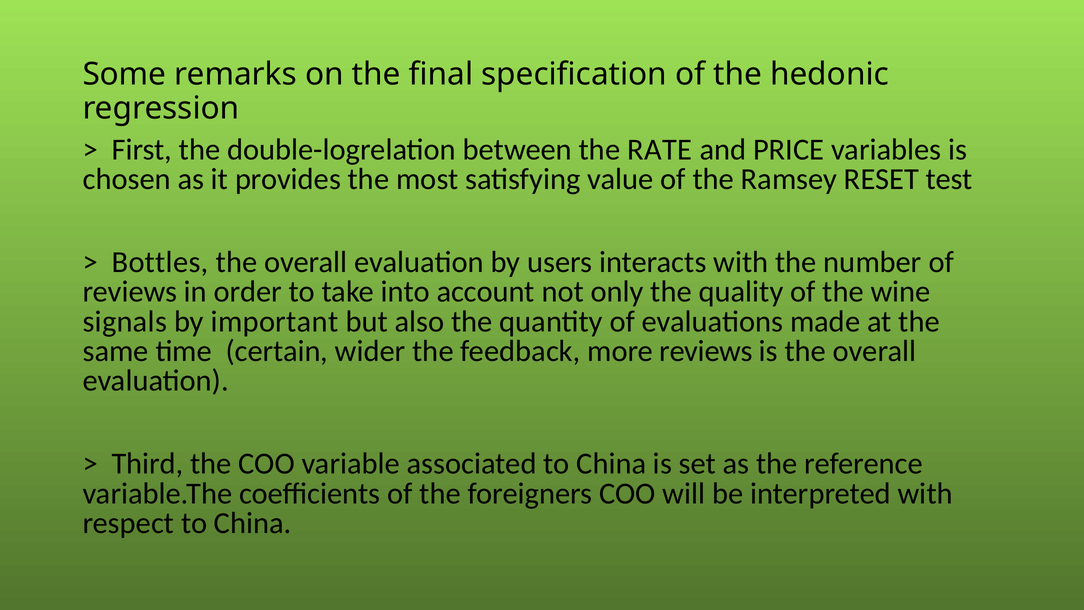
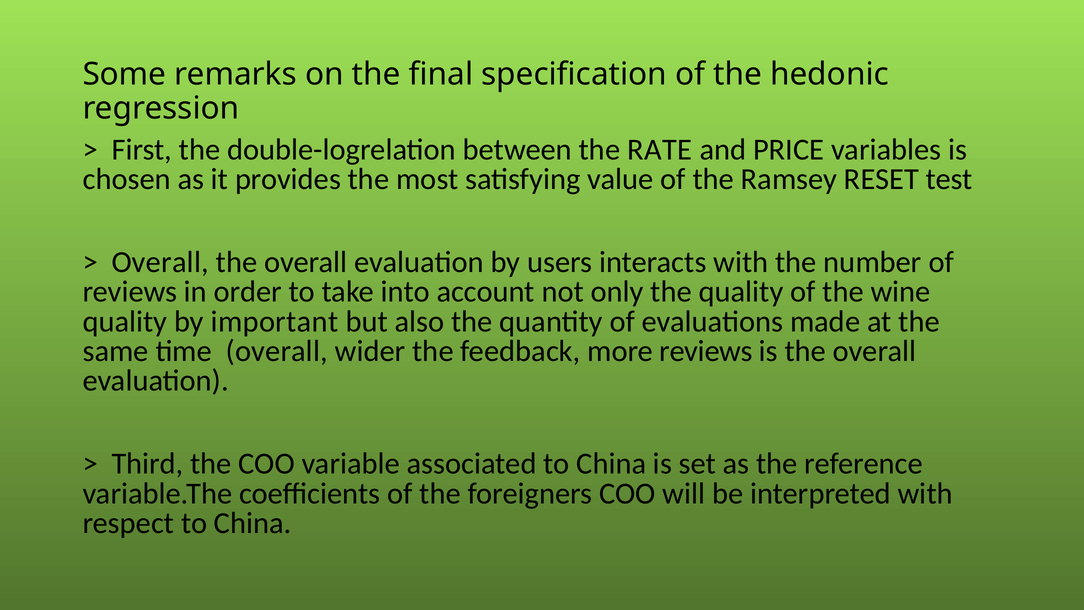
Bottles at (160, 262): Bottles -> Overall
signals at (125, 321): signals -> quality
time certain: certain -> overall
